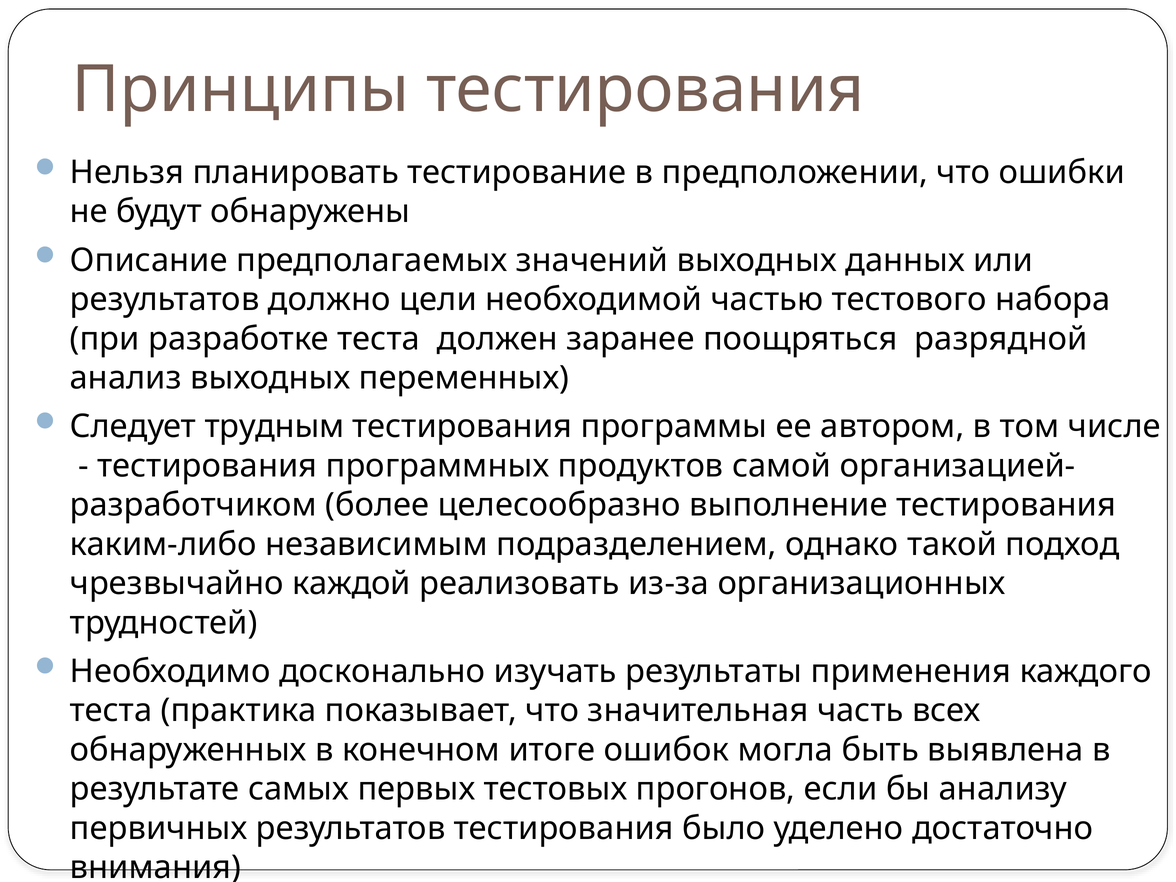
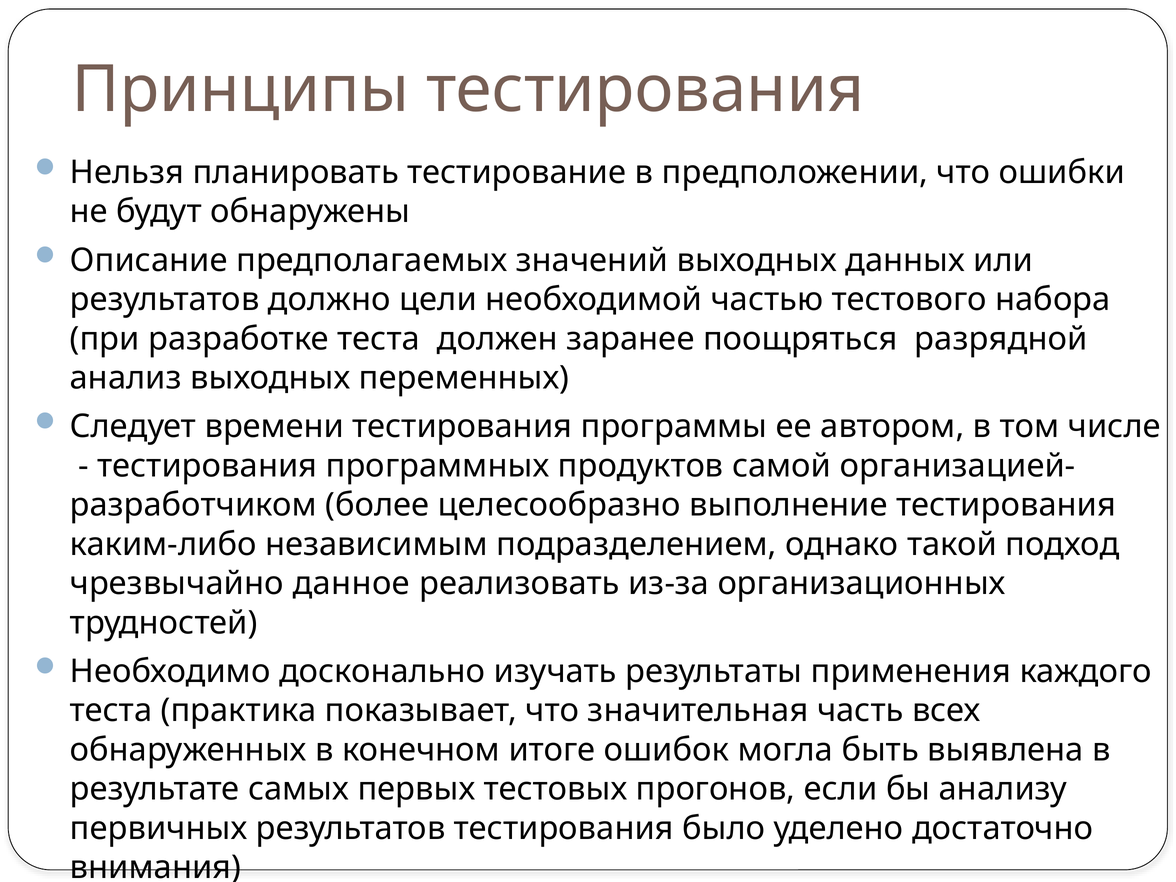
трудным: трудным -> времени
каждой: каждой -> данное
